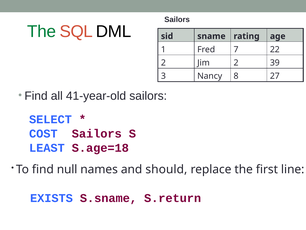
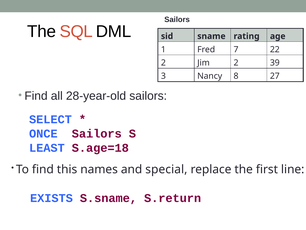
The at (42, 31) colour: green -> black
41-year-old: 41-year-old -> 28-year-old
COST: COST -> ONCE
null: null -> this
should: should -> special
